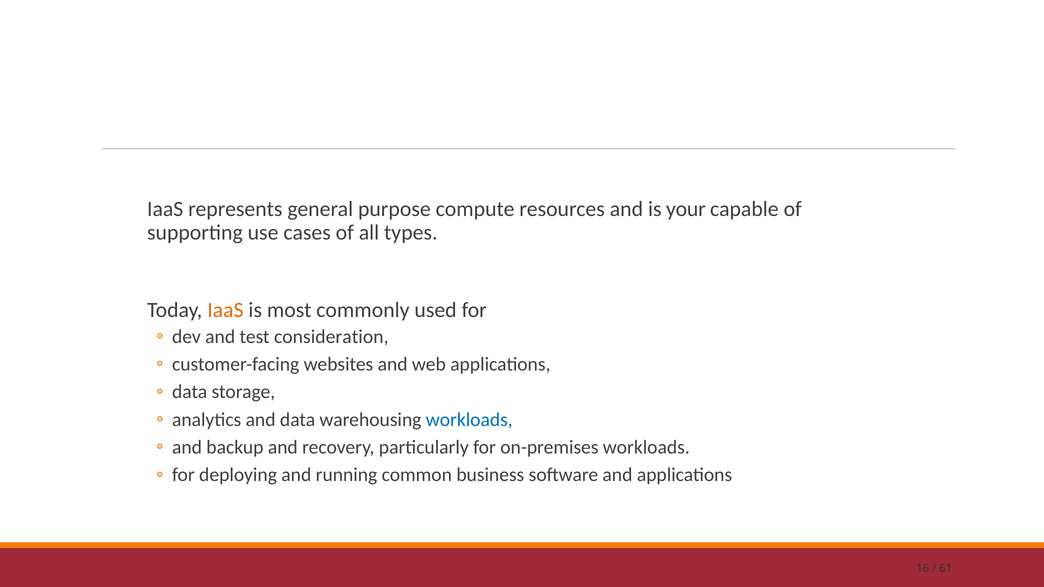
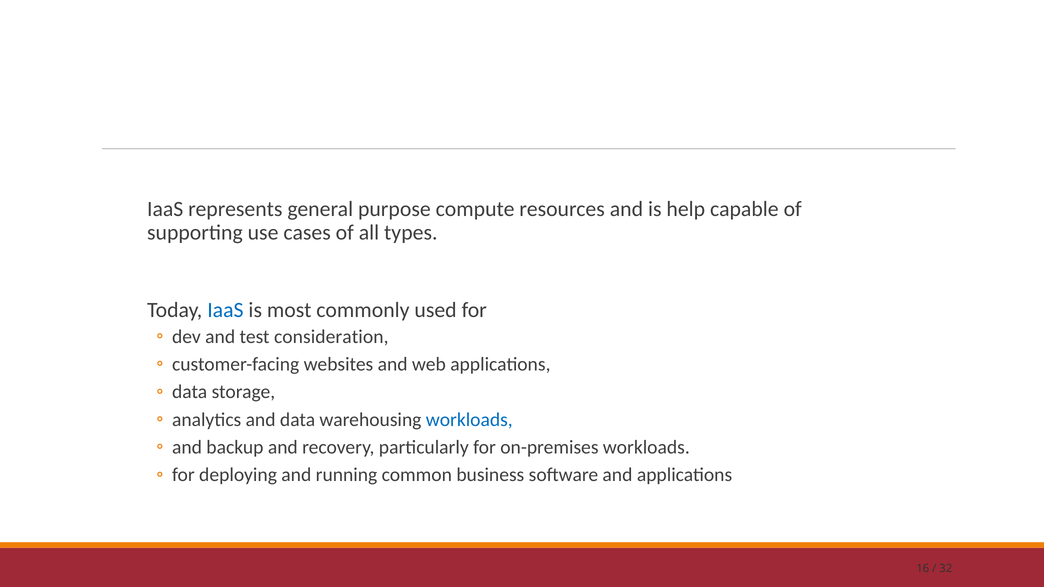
your: your -> help
IaaS at (225, 310) colour: orange -> blue
61: 61 -> 32
